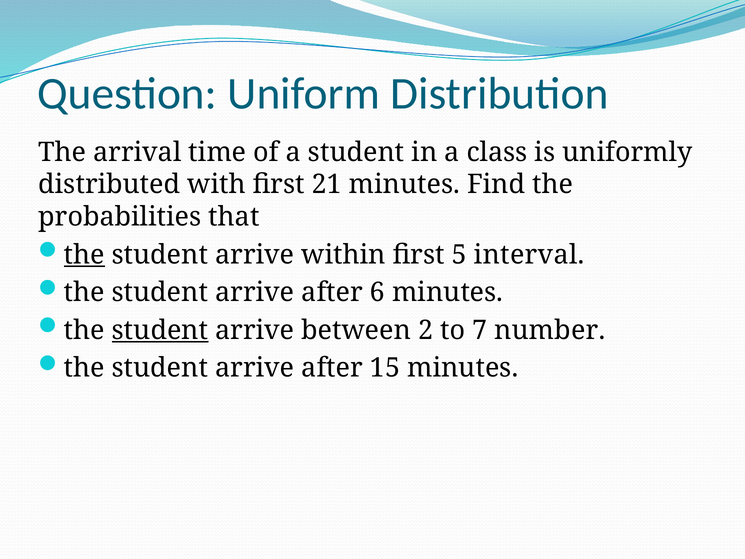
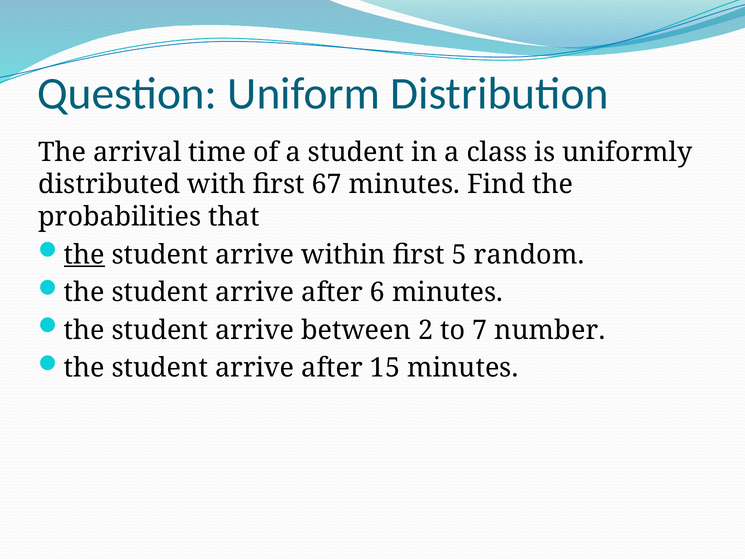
21: 21 -> 67
interval: interval -> random
student at (160, 330) underline: present -> none
